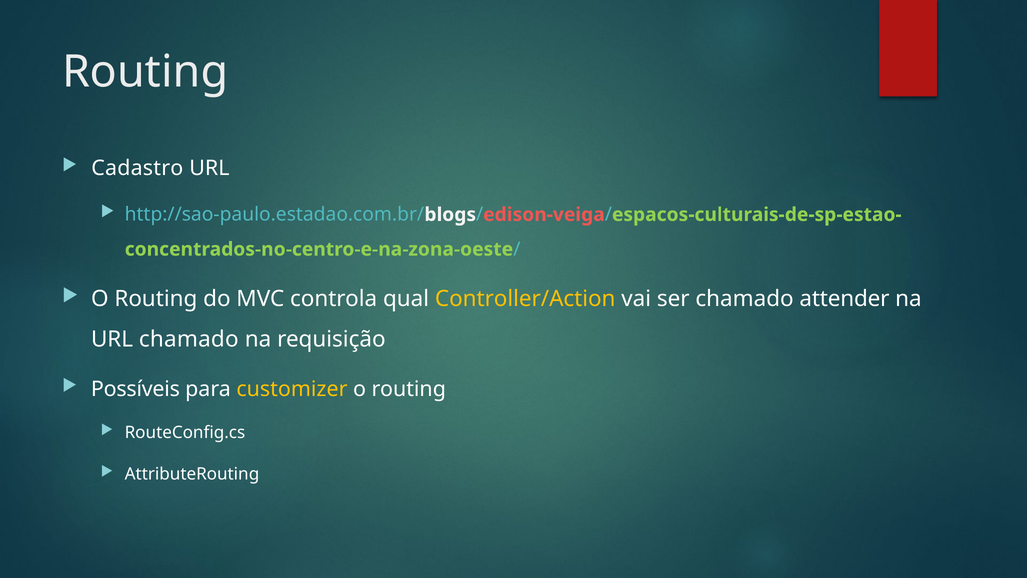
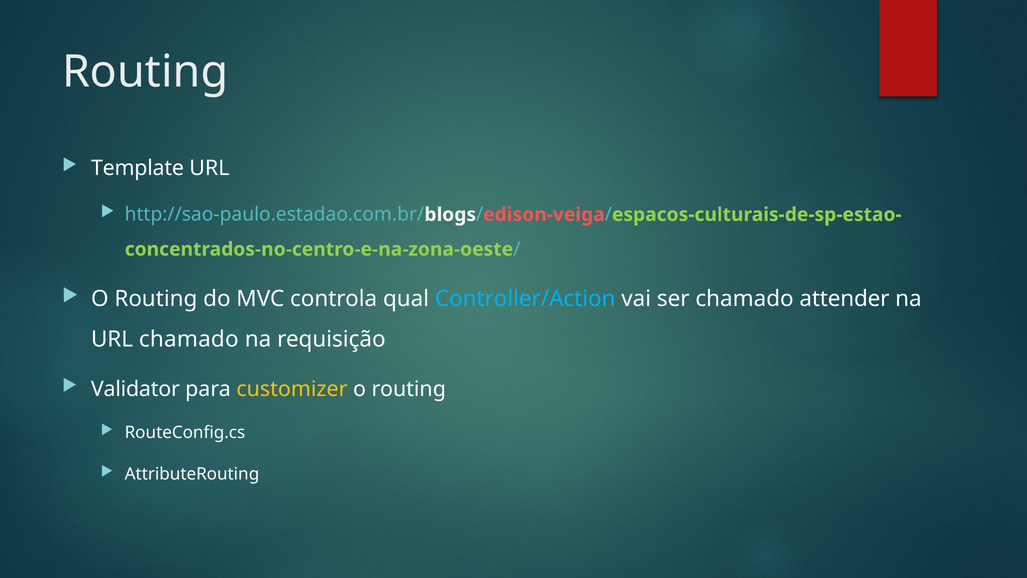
Cadastro: Cadastro -> Template
Controller/Action colour: yellow -> light blue
Possíveis: Possíveis -> Validator
